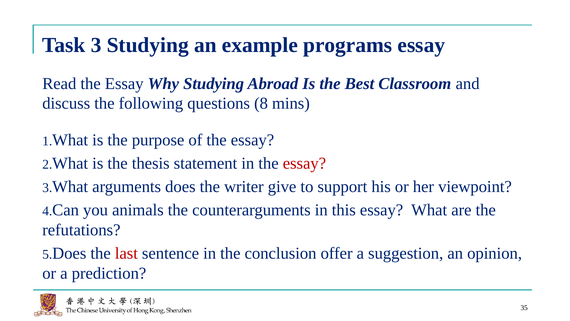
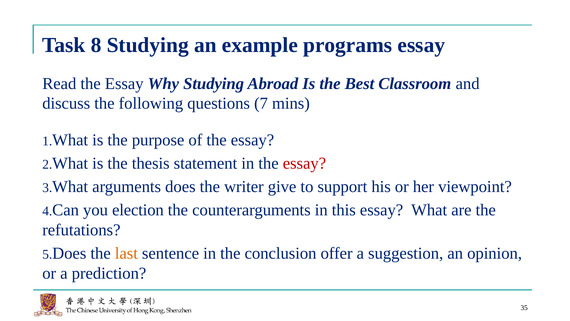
Task 3: 3 -> 8
8: 8 -> 7
animals: animals -> election
last colour: red -> orange
